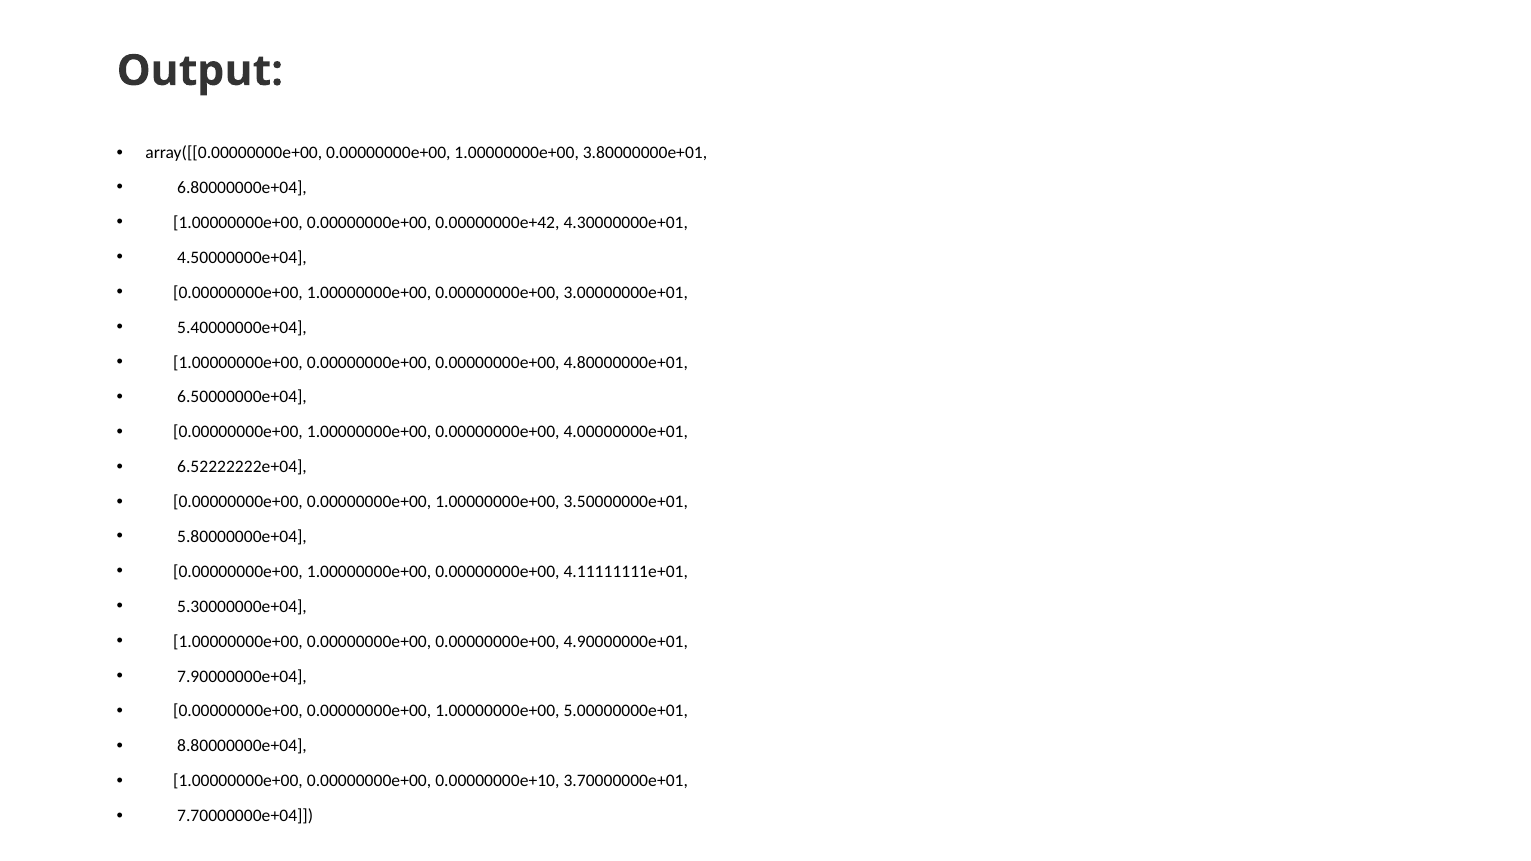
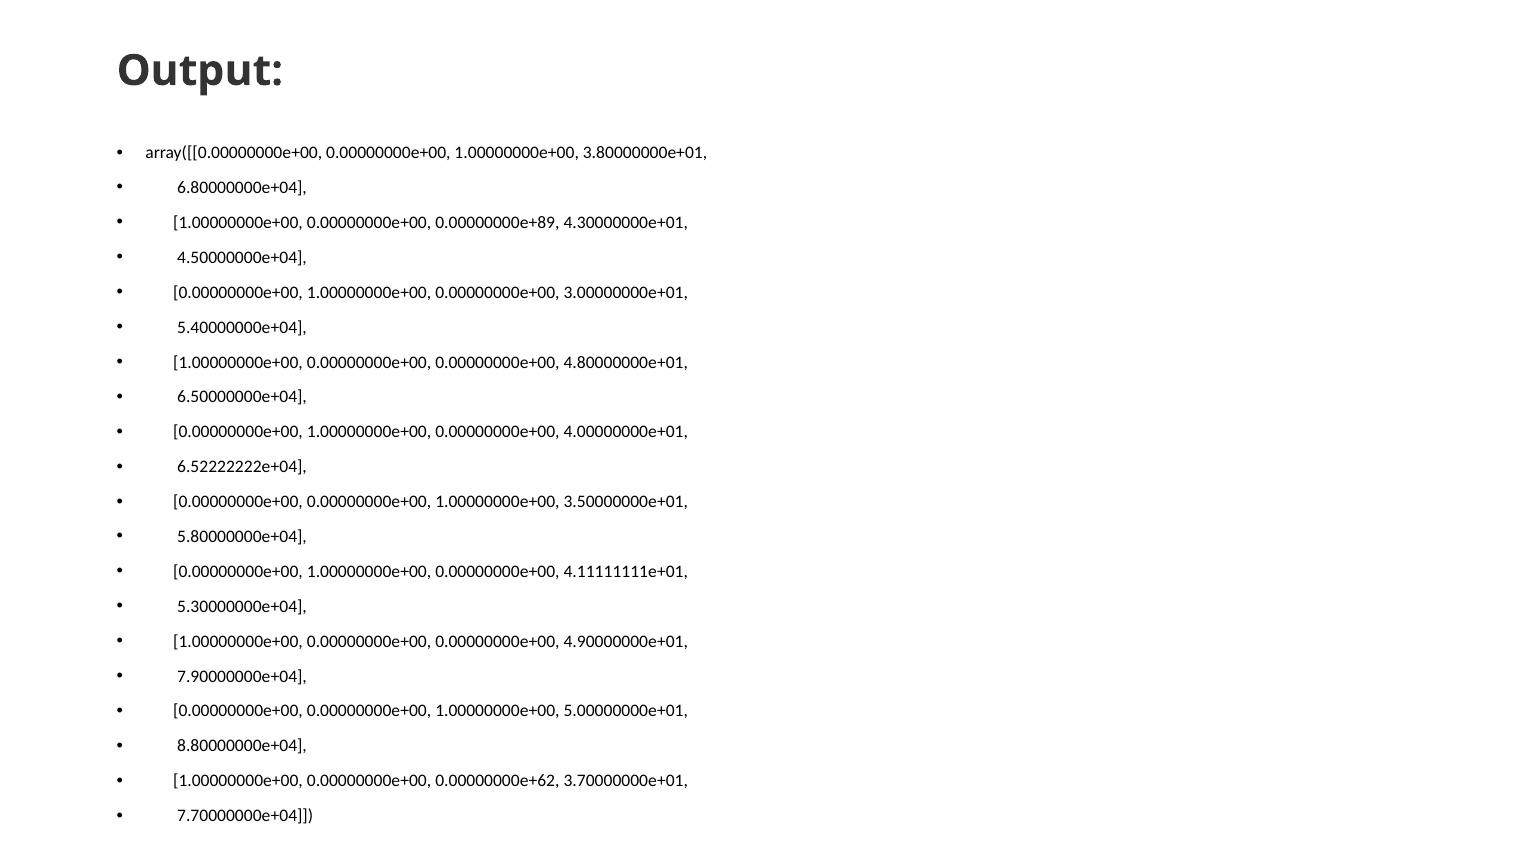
0.00000000e+42: 0.00000000e+42 -> 0.00000000e+89
0.00000000e+10: 0.00000000e+10 -> 0.00000000e+62
